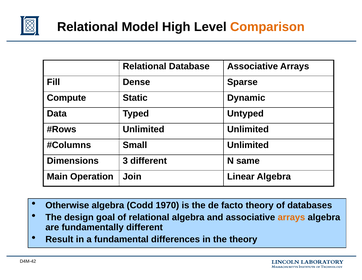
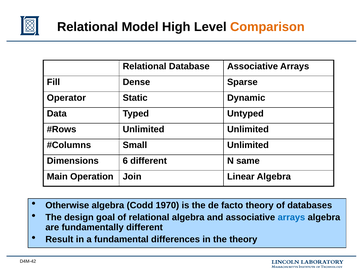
Compute: Compute -> Operator
3: 3 -> 6
arrays at (291, 217) colour: orange -> blue
